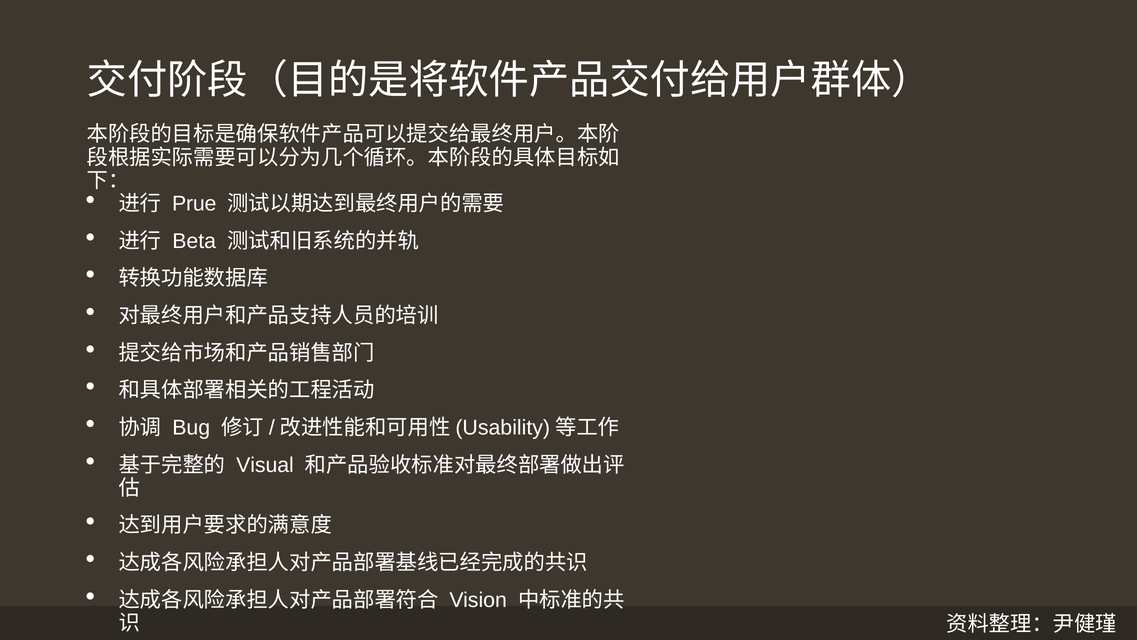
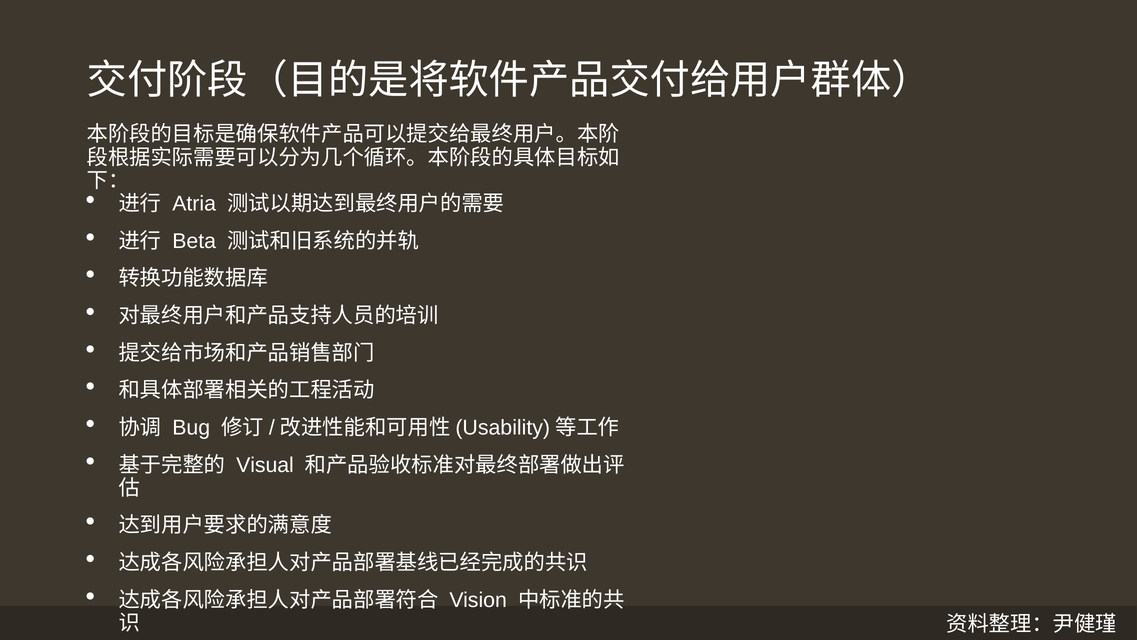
Prue: Prue -> Atria
